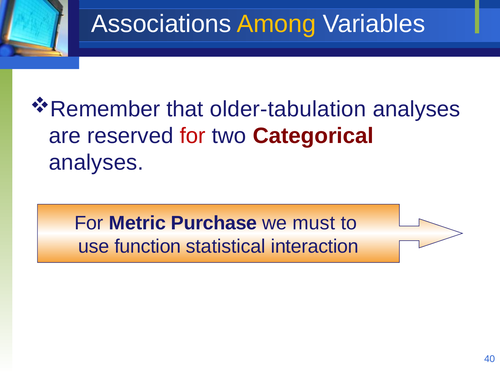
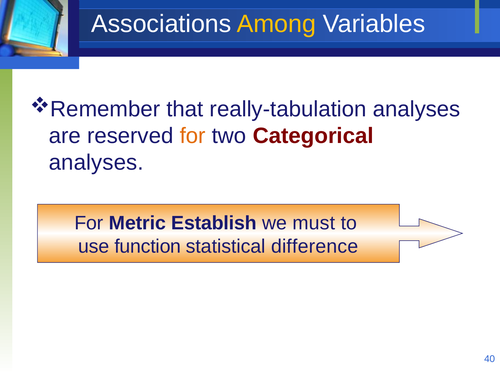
older-tabulation: older-tabulation -> really-tabulation
for at (193, 136) colour: red -> orange
Purchase: Purchase -> Establish
interaction: interaction -> difference
